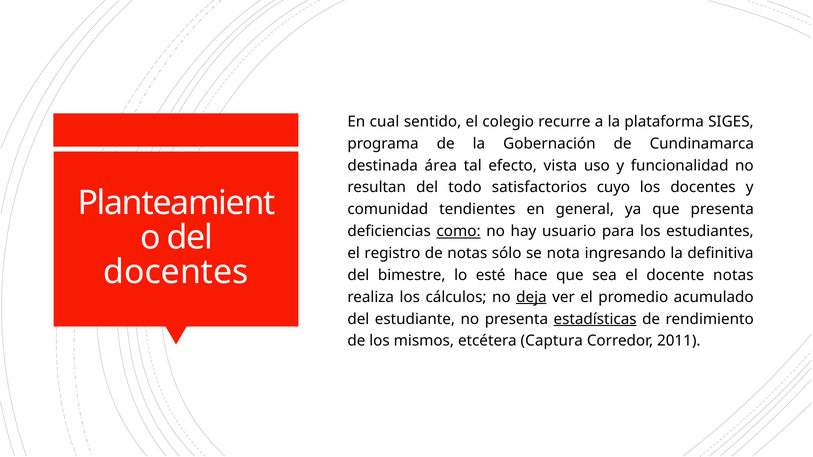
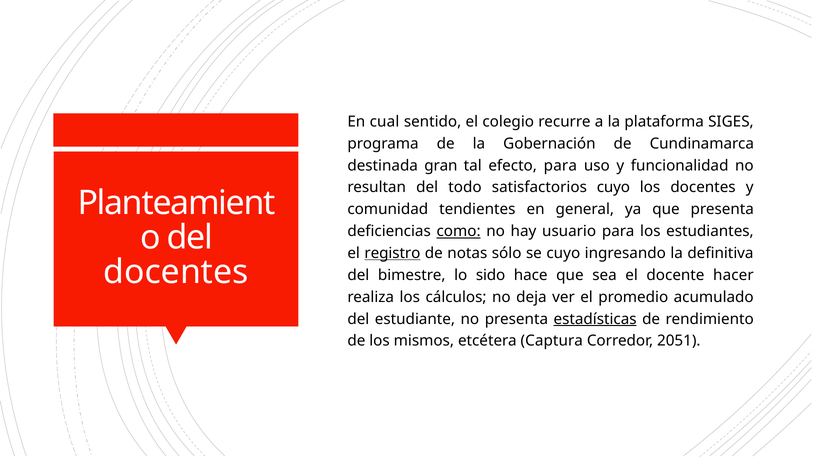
área: área -> gran
efecto vista: vista -> para
registro underline: none -> present
se nota: nota -> cuyo
esté: esté -> sido
docente notas: notas -> hacer
deja underline: present -> none
2011: 2011 -> 2051
